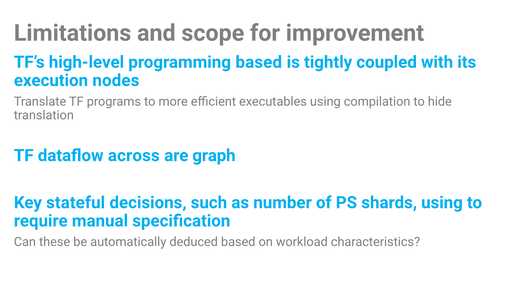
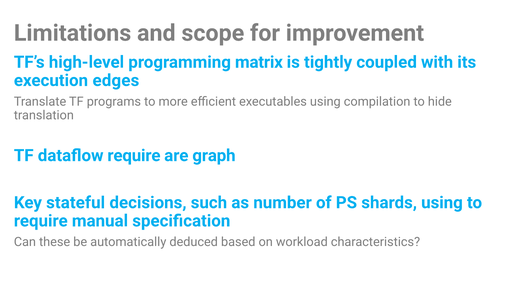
programming based: based -> matrix
nodes: nodes -> edges
dataflow across: across -> require
